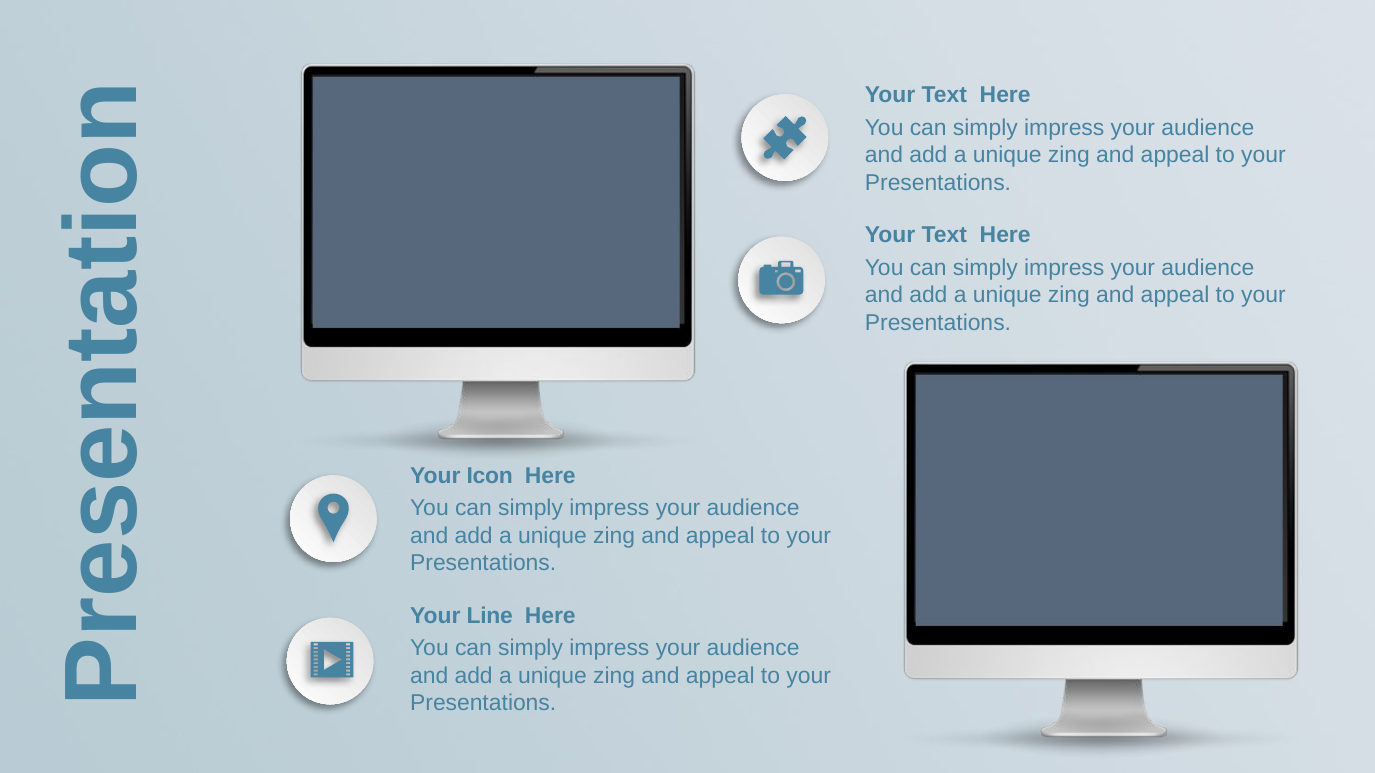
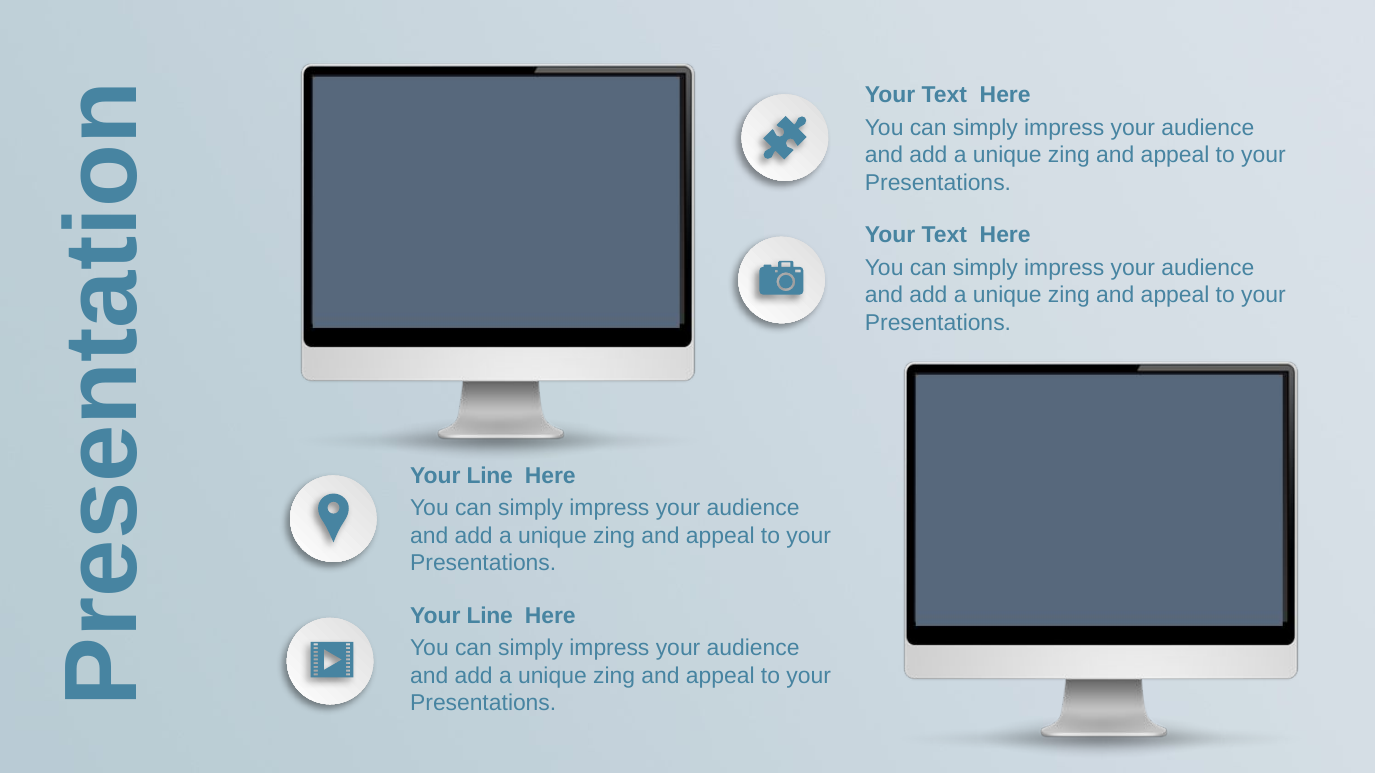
Icon at (490, 476): Icon -> Line
